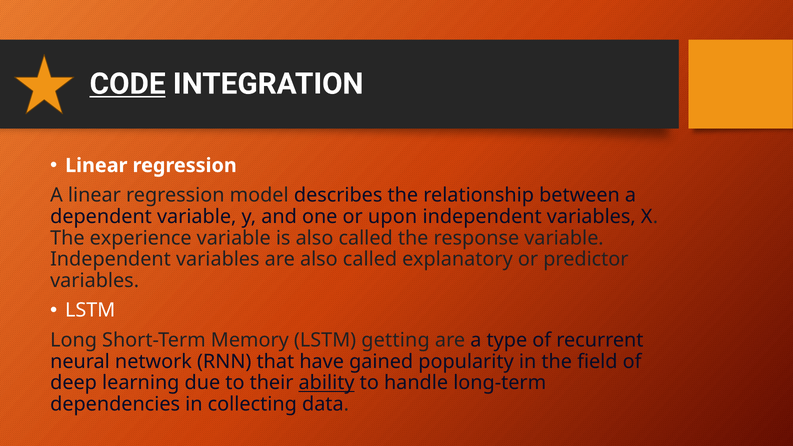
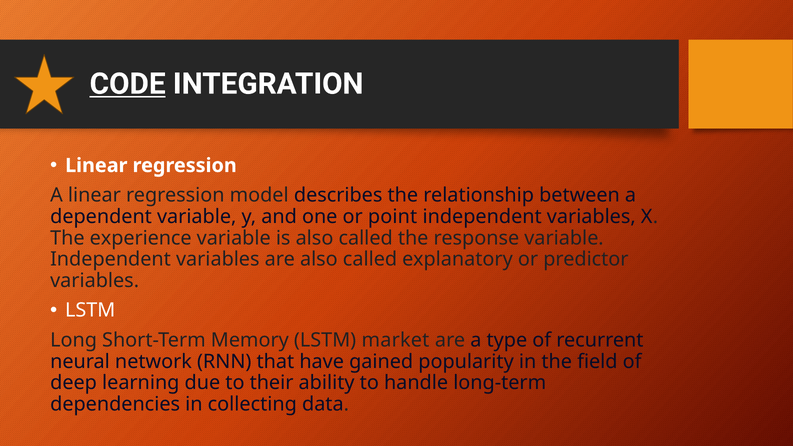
upon: upon -> point
getting: getting -> market
ability underline: present -> none
